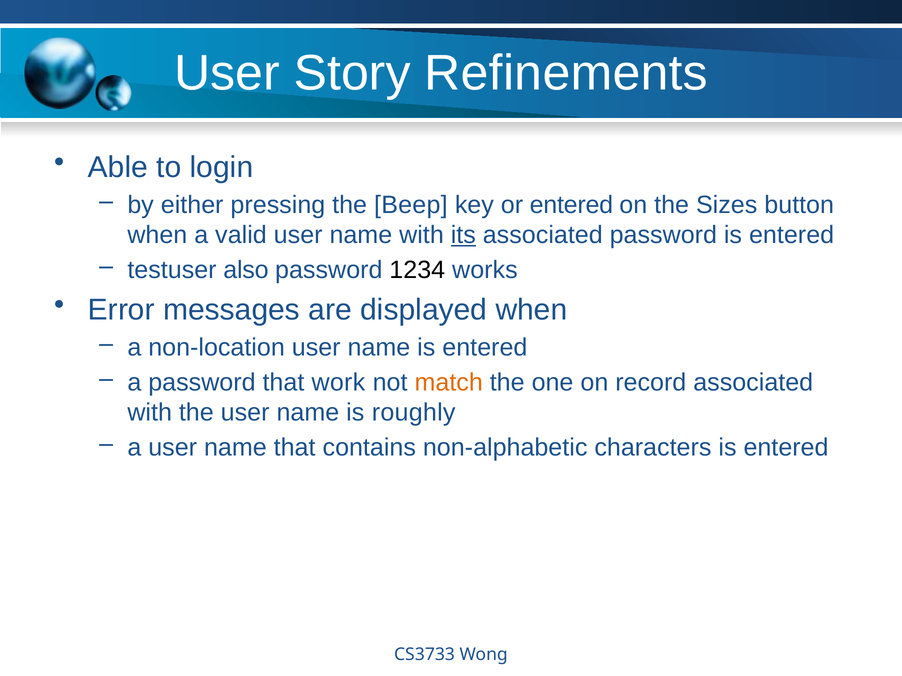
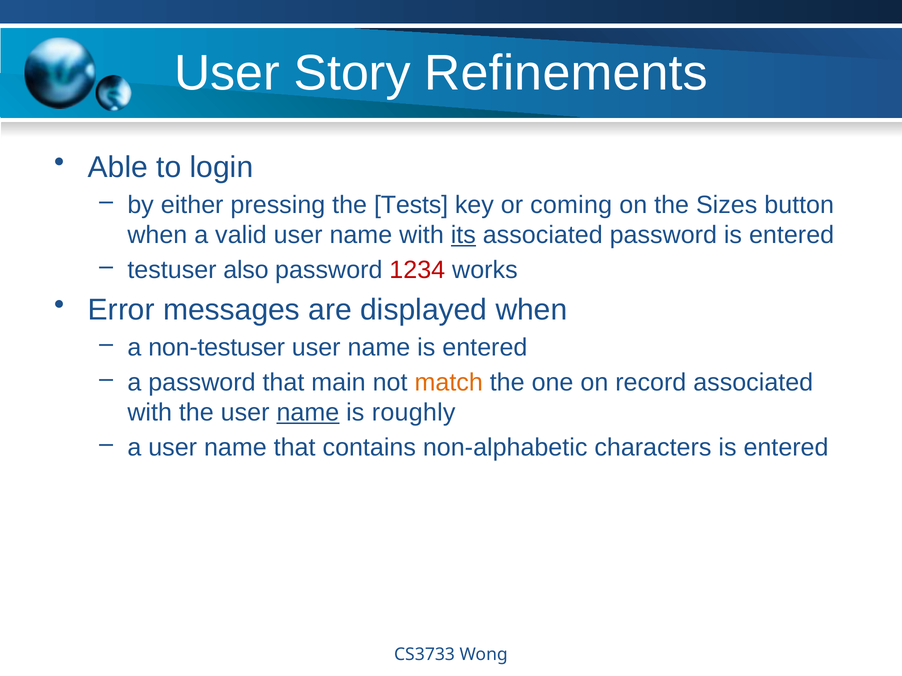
Beep: Beep -> Tests
or entered: entered -> coming
1234 colour: black -> red
non-location: non-location -> non-testuser
work: work -> main
name at (308, 413) underline: none -> present
